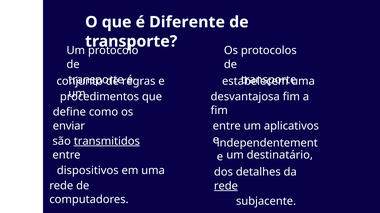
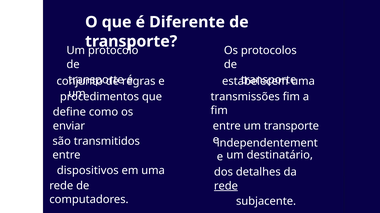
desvantajosa: desvantajosa -> transmissões
um aplicativos: aplicativos -> transporte
transmitidos underline: present -> none
